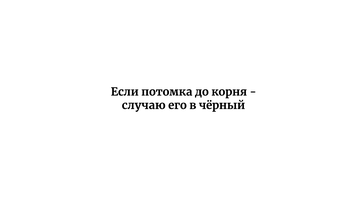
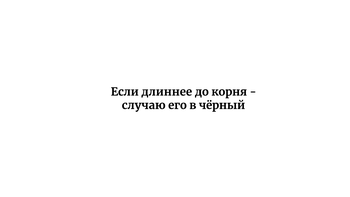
потомка: потомка -> длиннее
